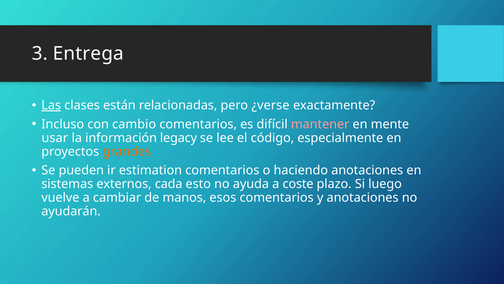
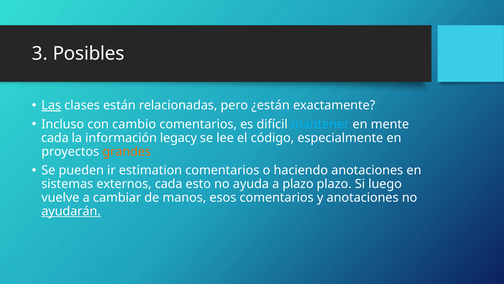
Entrega: Entrega -> Posibles
¿verse: ¿verse -> ¿están
mantener colour: pink -> light blue
usar at (55, 138): usar -> cada
a coste: coste -> plazo
ayudarán underline: none -> present
